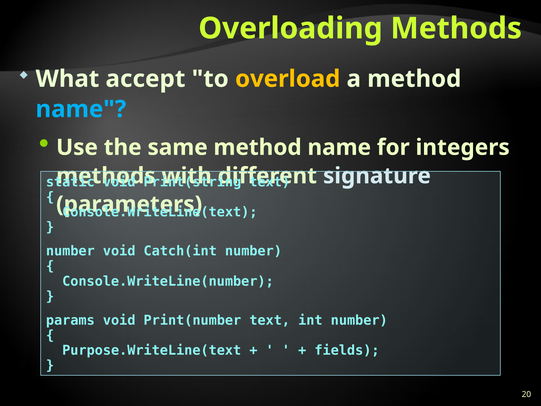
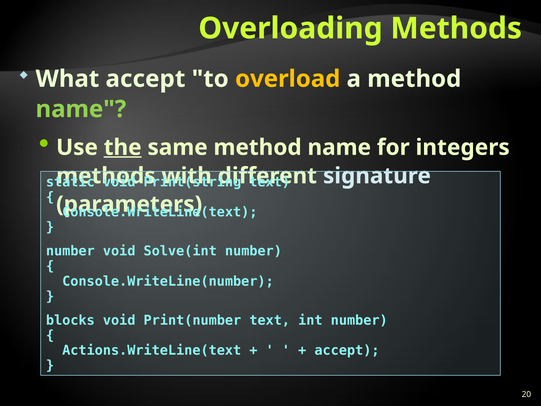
name at (81, 109) colour: light blue -> light green
the underline: none -> present
Catch(int: Catch(int -> Solve(int
params: params -> blocks
Purpose.WriteLine(text: Purpose.WriteLine(text -> Actions.WriteLine(text
fields at (347, 350): fields -> accept
